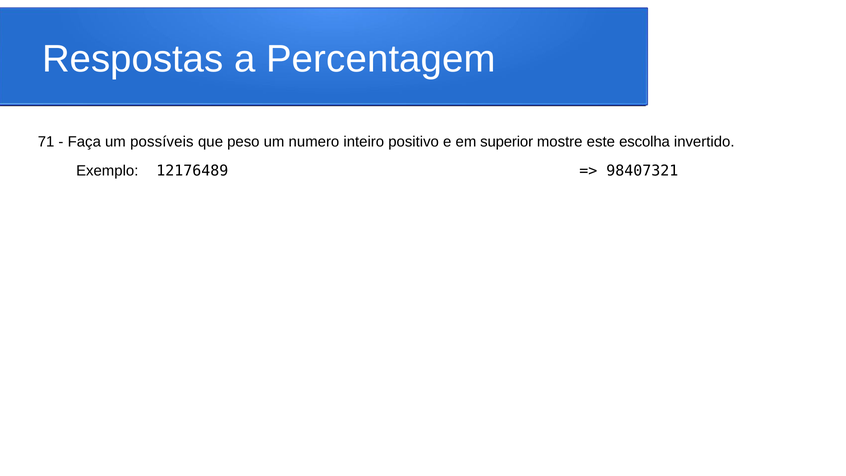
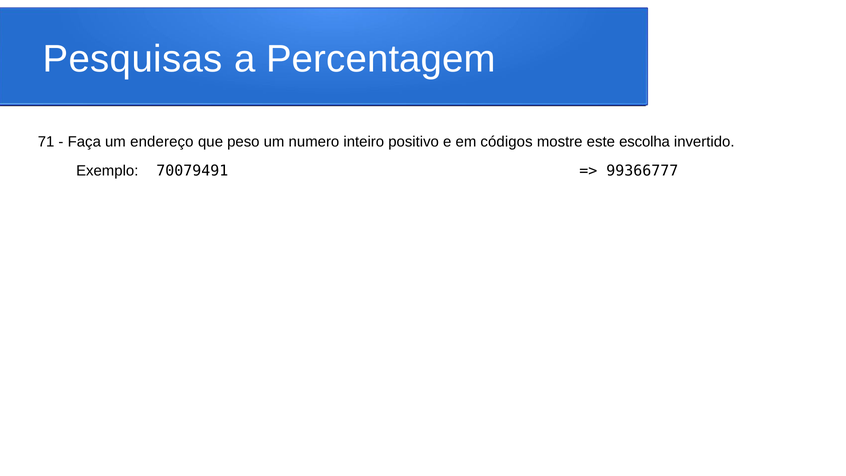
Respostas: Respostas -> Pesquisas
possíveis: possíveis -> endereço
superior: superior -> códigos
12176489: 12176489 -> 70079491
98407321: 98407321 -> 99366777
